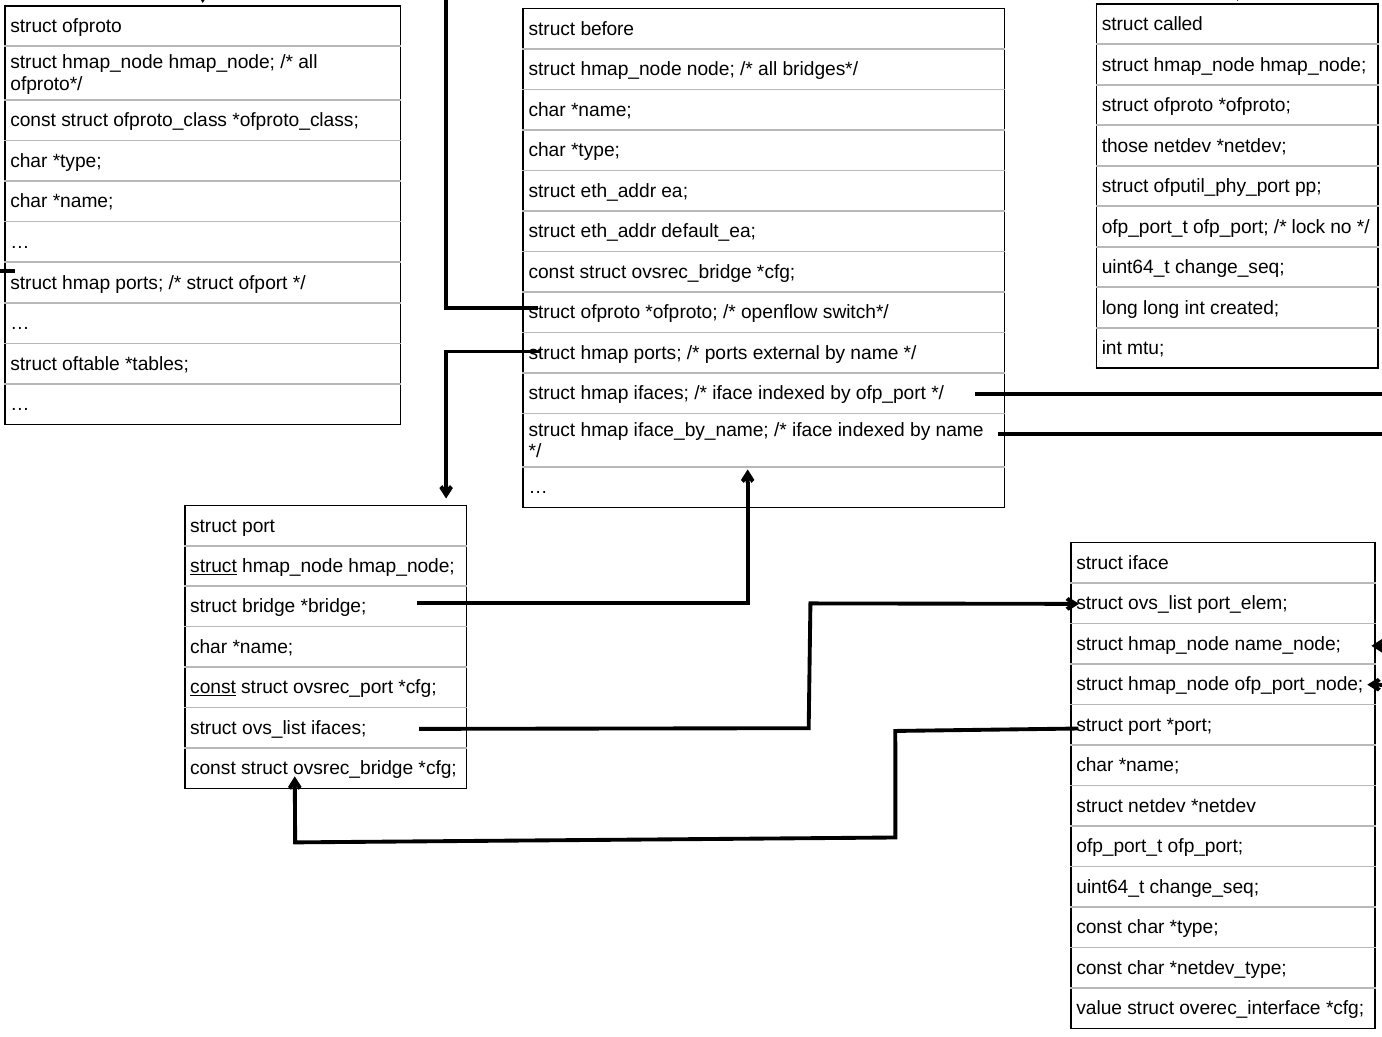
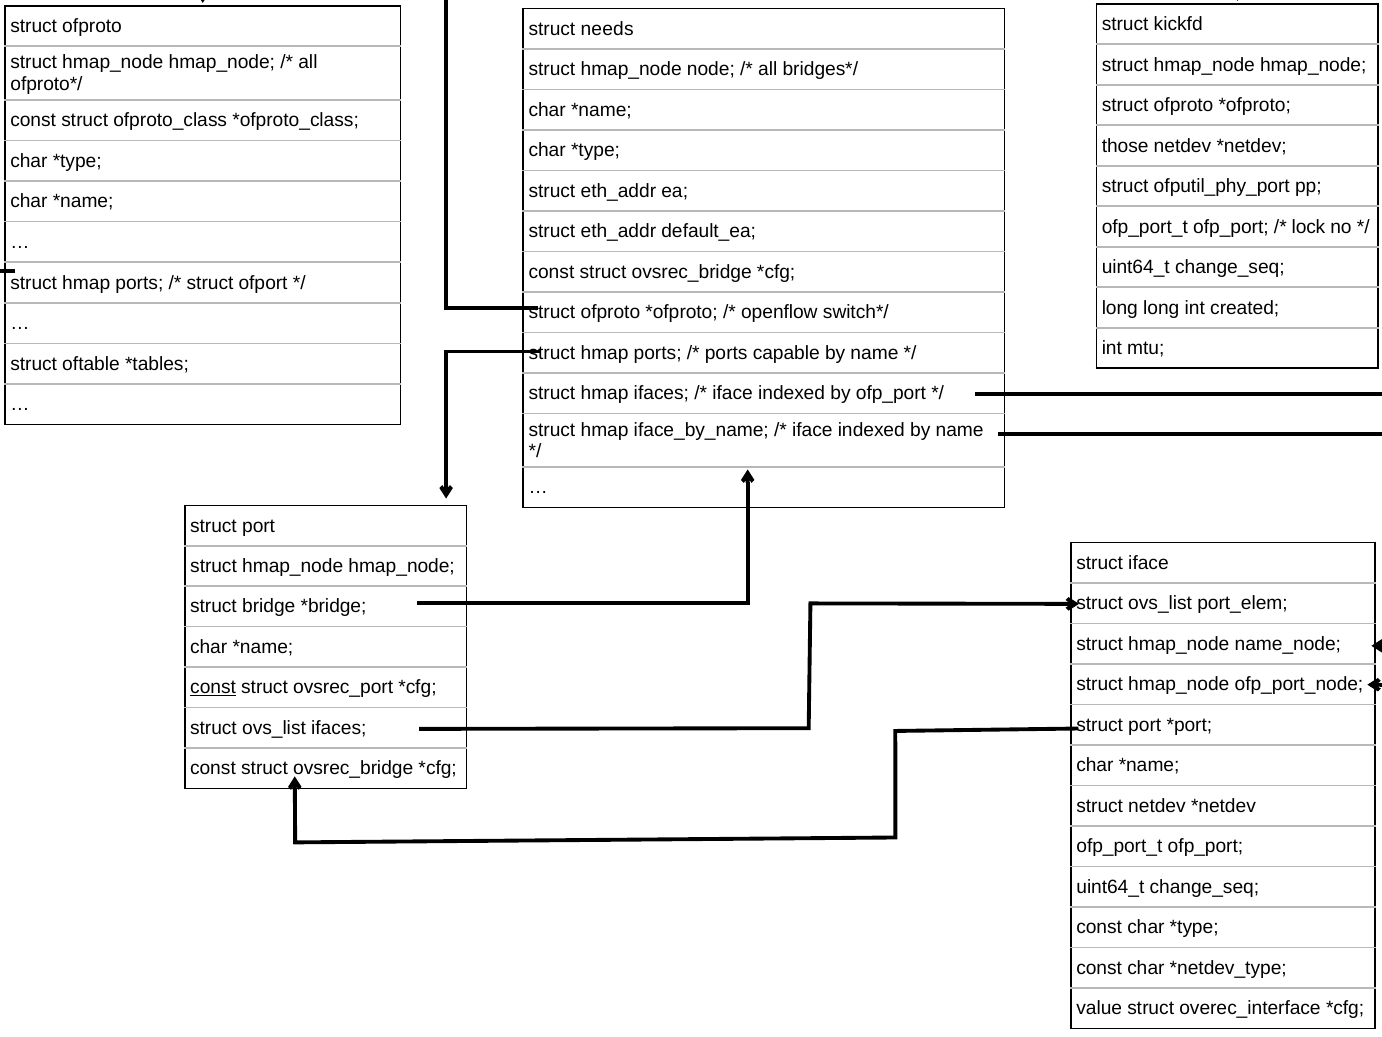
called: called -> kickfd
before: before -> needs
external: external -> capable
struct at (214, 566) underline: present -> none
